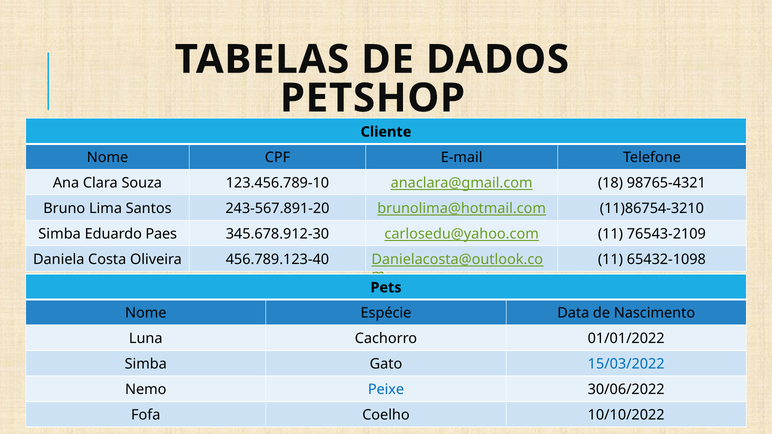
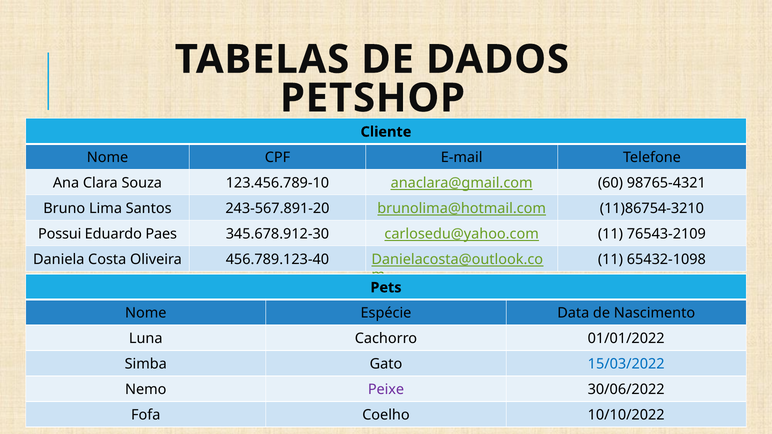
18: 18 -> 60
Simba at (60, 234): Simba -> Possui
Peixe colour: blue -> purple
